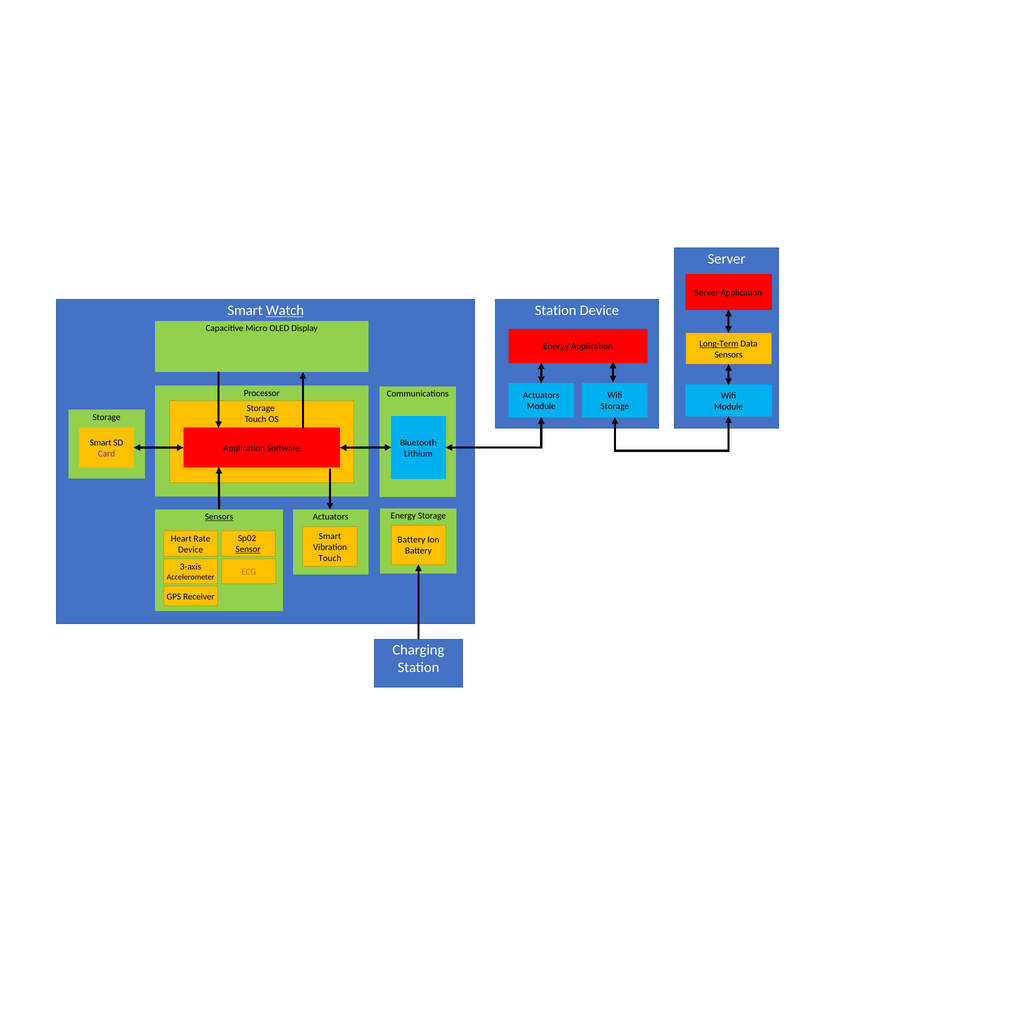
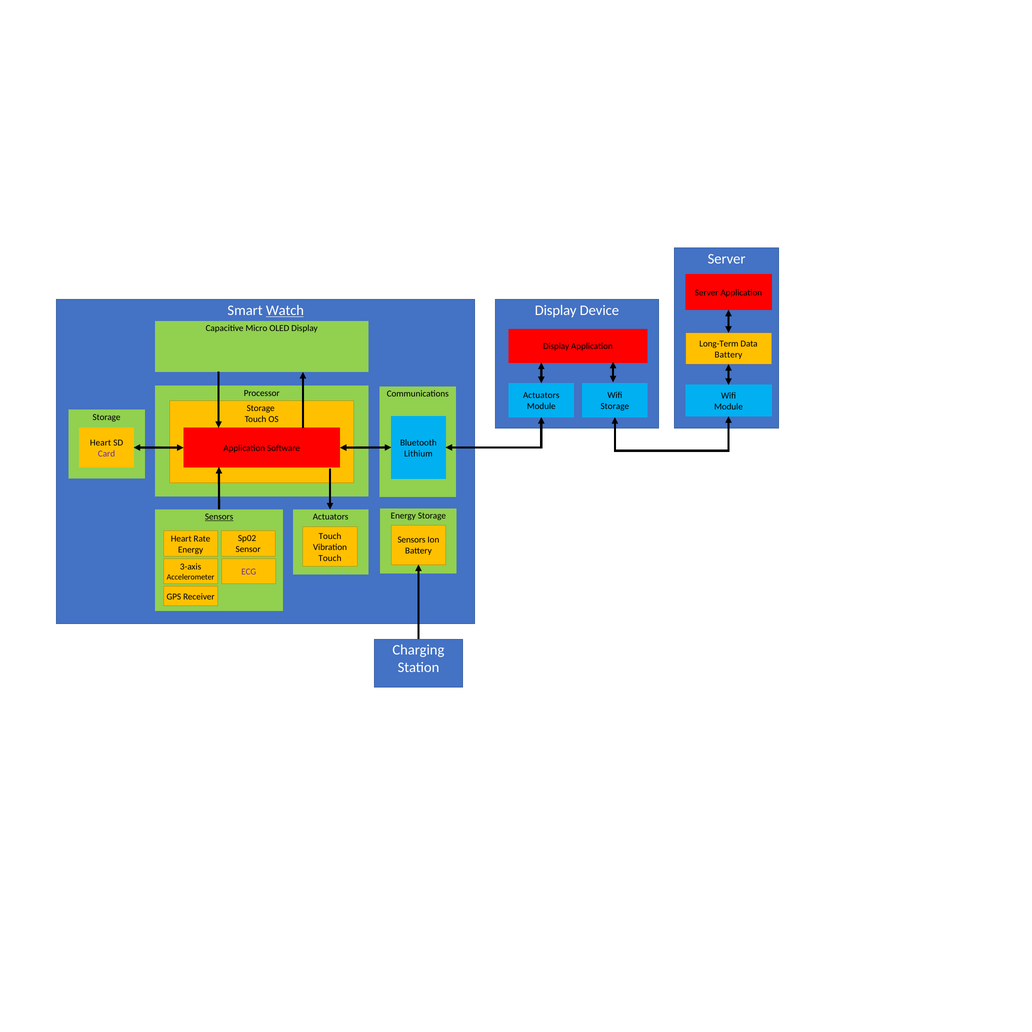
Station at (556, 310): Station -> Display
Long-Term underline: present -> none
Energy at (556, 346): Energy -> Display
Sensors at (729, 355): Sensors -> Battery
Smart at (101, 443): Smart -> Heart
Smart at (330, 536): Smart -> Touch
Battery at (411, 540): Battery -> Sensors
Sensor underline: present -> none
Device at (191, 550): Device -> Energy
ECG colour: orange -> purple
